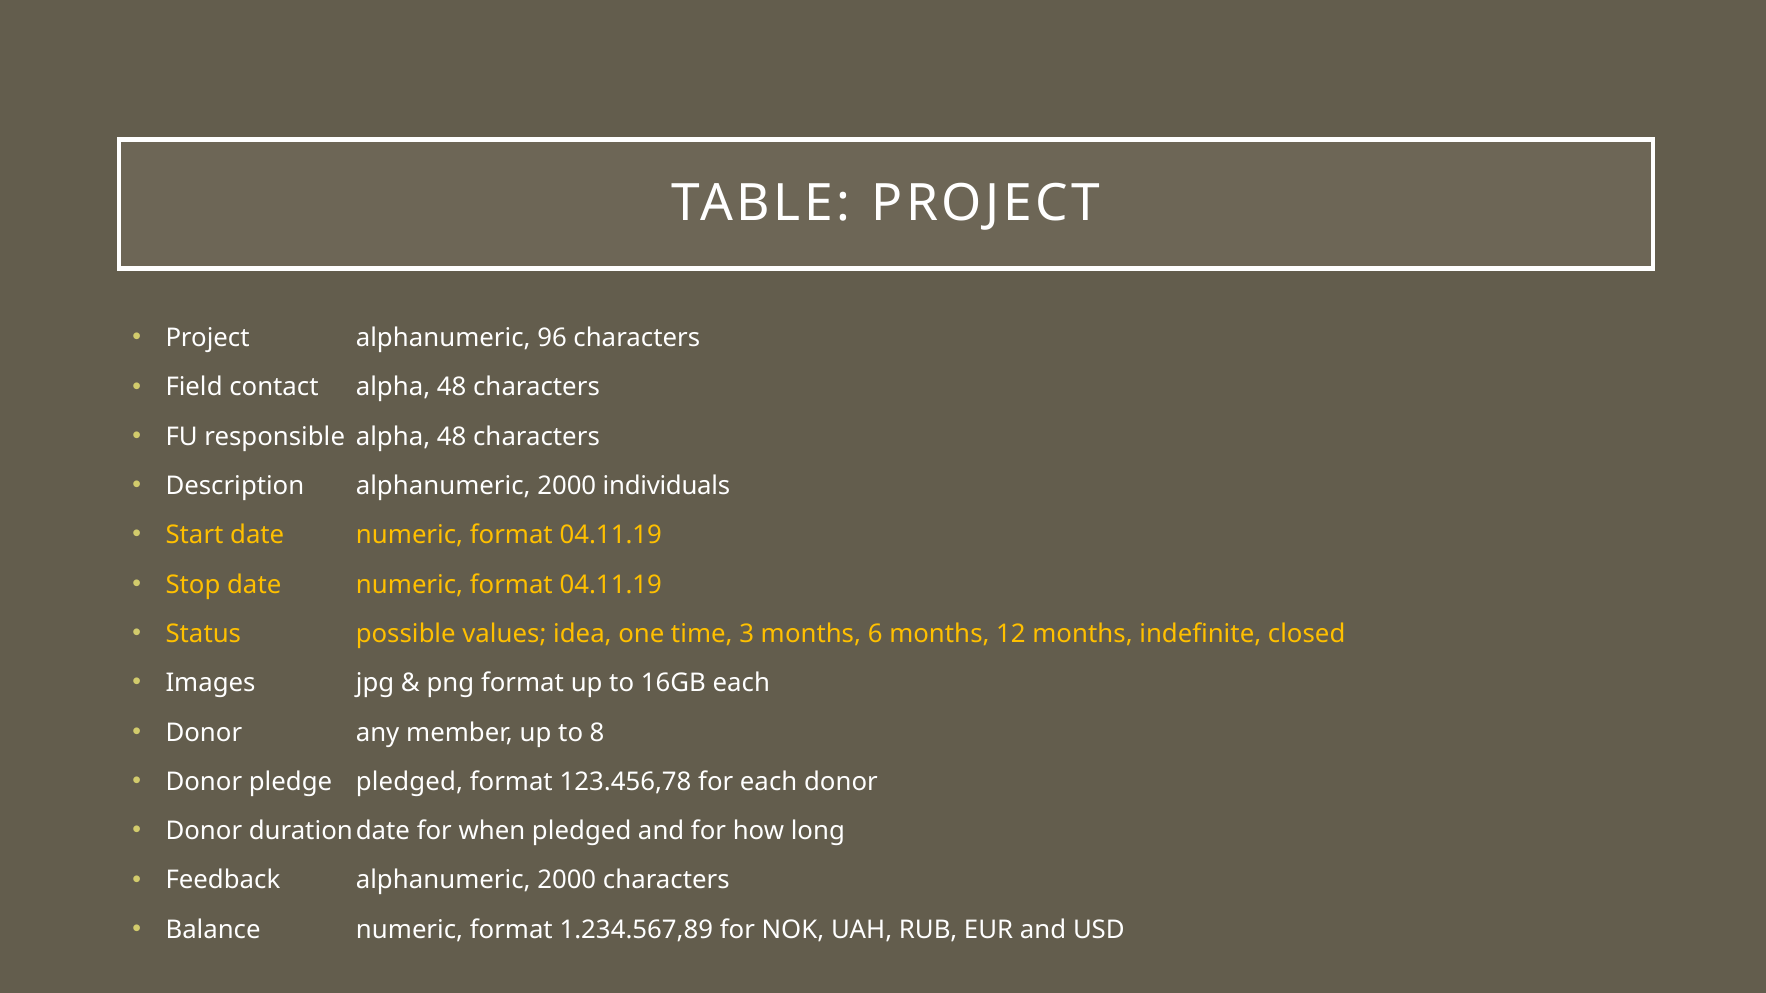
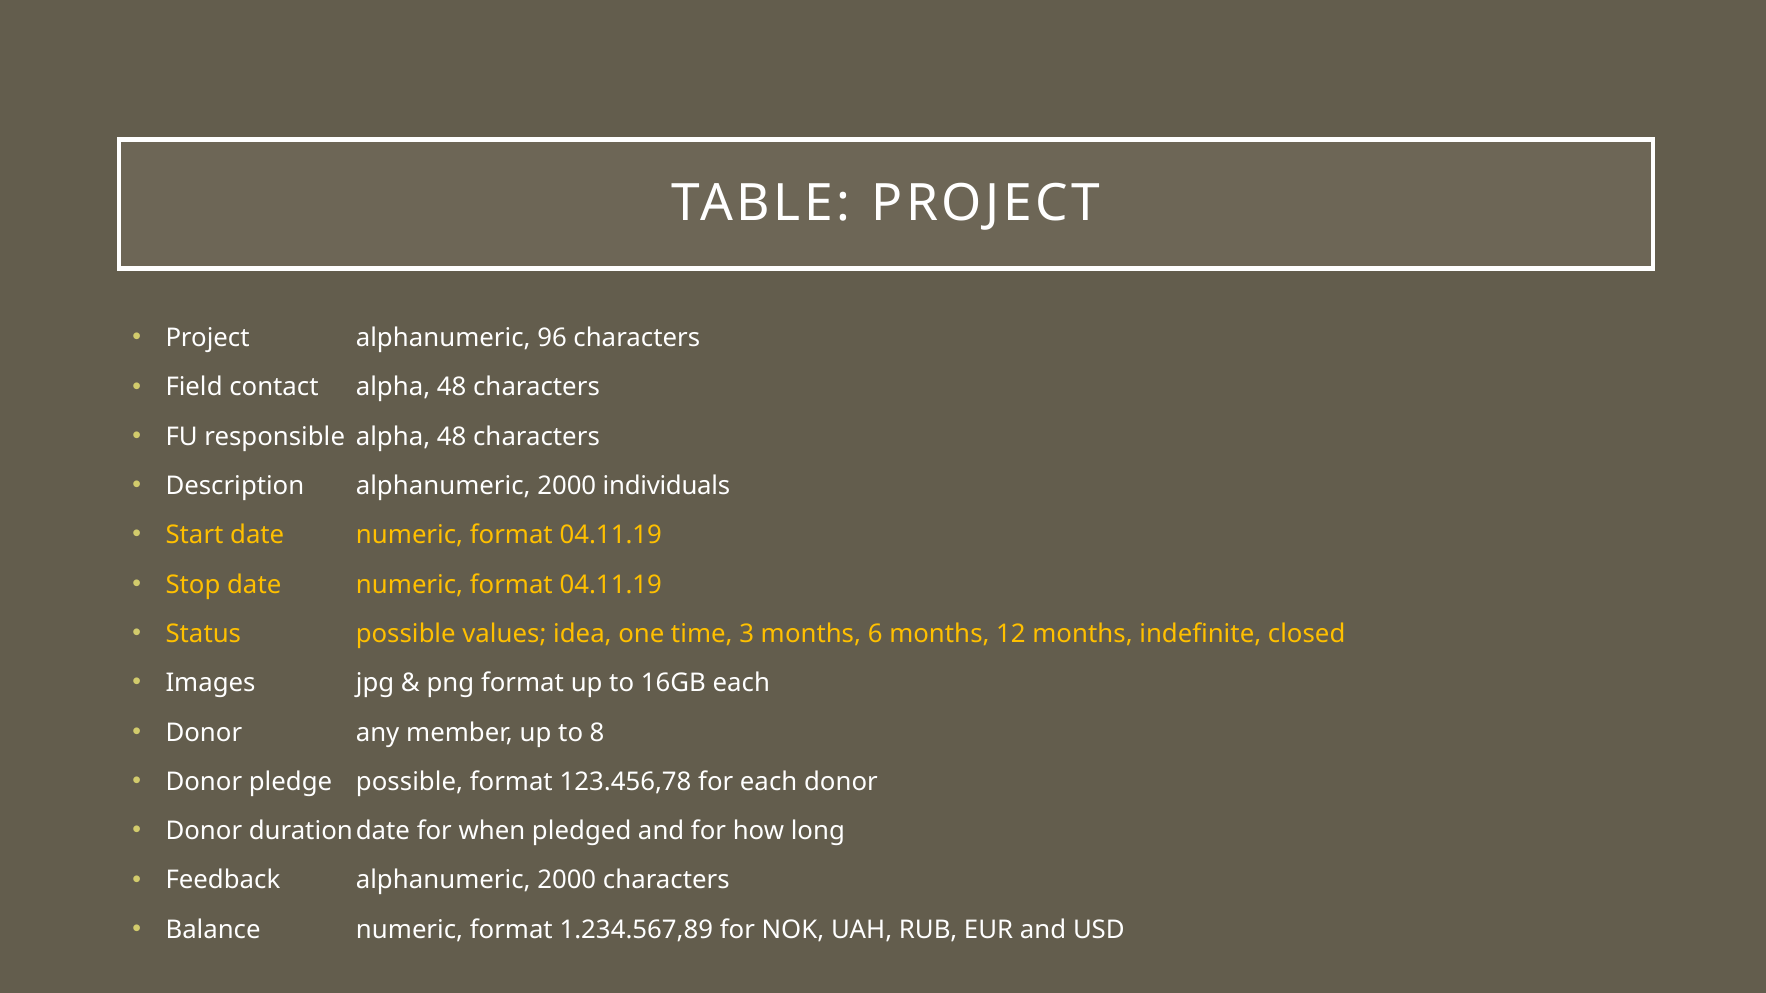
pledge pledged: pledged -> possible
